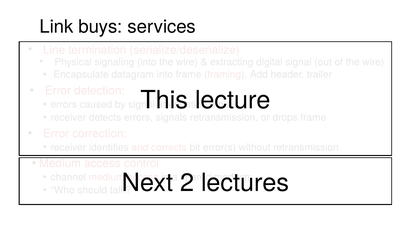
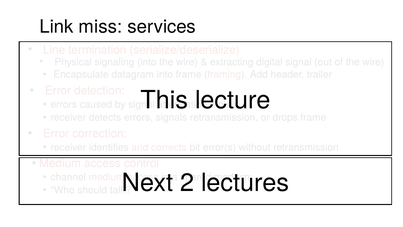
buys: buys -> miss
